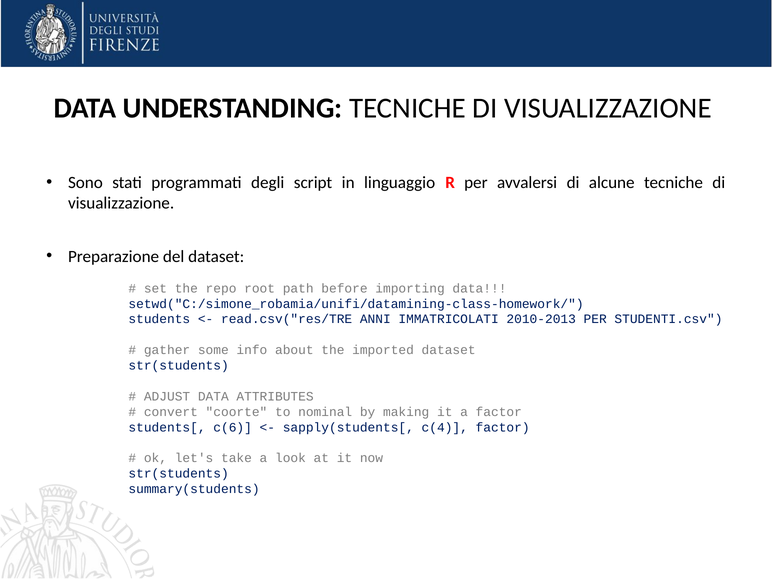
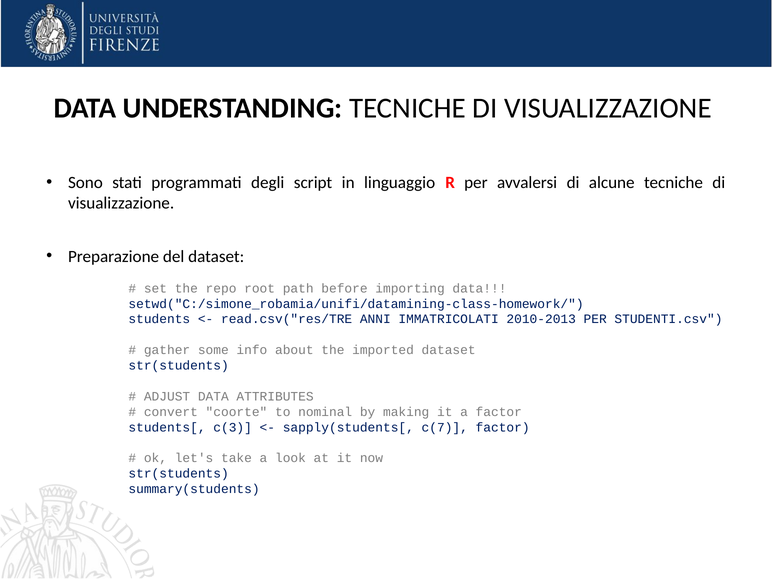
c(6: c(6 -> c(3
c(4: c(4 -> c(7
